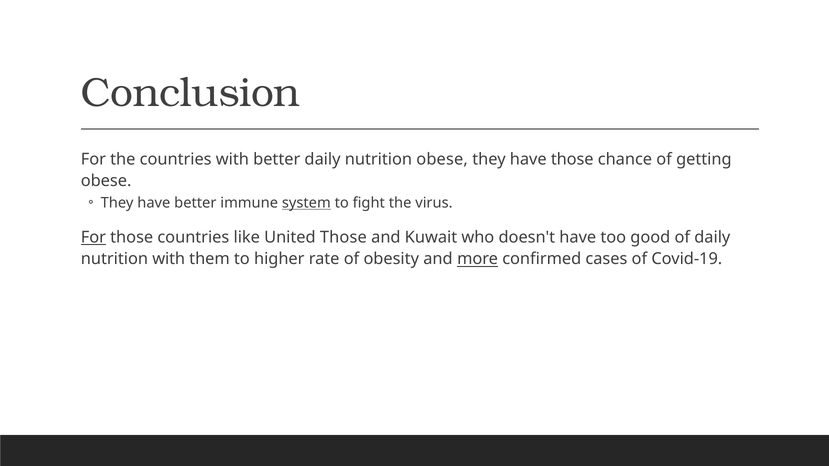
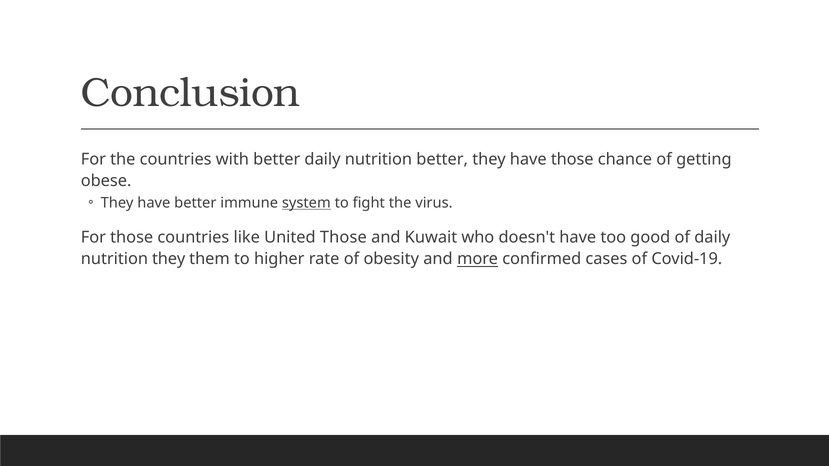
nutrition obese: obese -> better
For at (93, 238) underline: present -> none
nutrition with: with -> they
